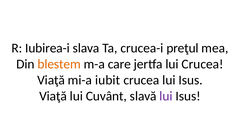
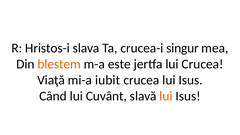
Iubirea-i: Iubirea-i -> Hristos-i
preţul: preţul -> singur
care: care -> este
Viaţă at (53, 96): Viaţă -> Când
lui at (166, 96) colour: purple -> orange
